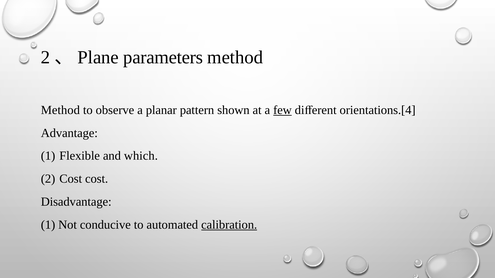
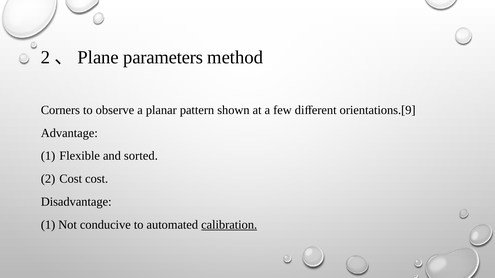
Method at (60, 110): Method -> Corners
few underline: present -> none
orientations.[4: orientations.[4 -> orientations.[9
which: which -> sorted
